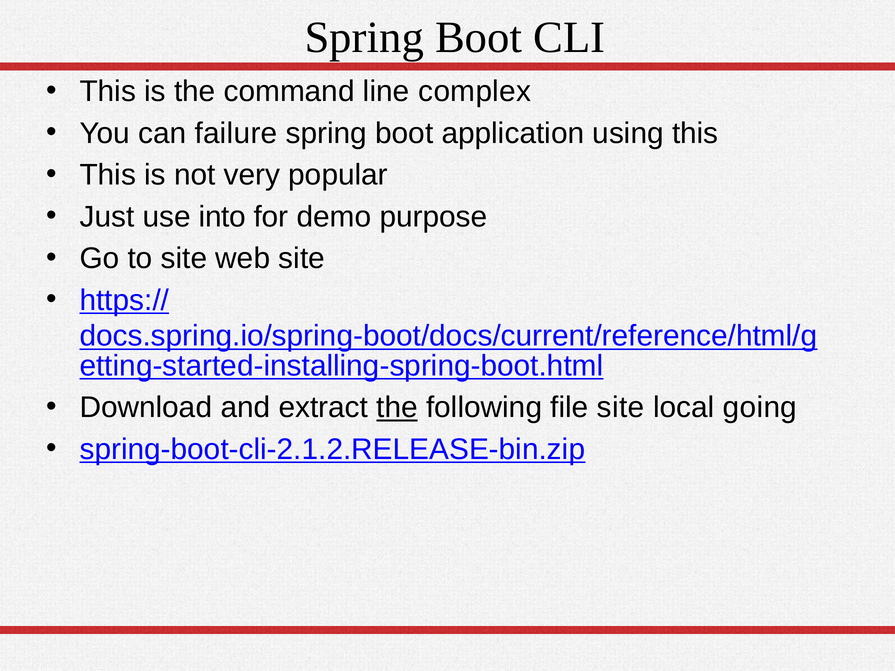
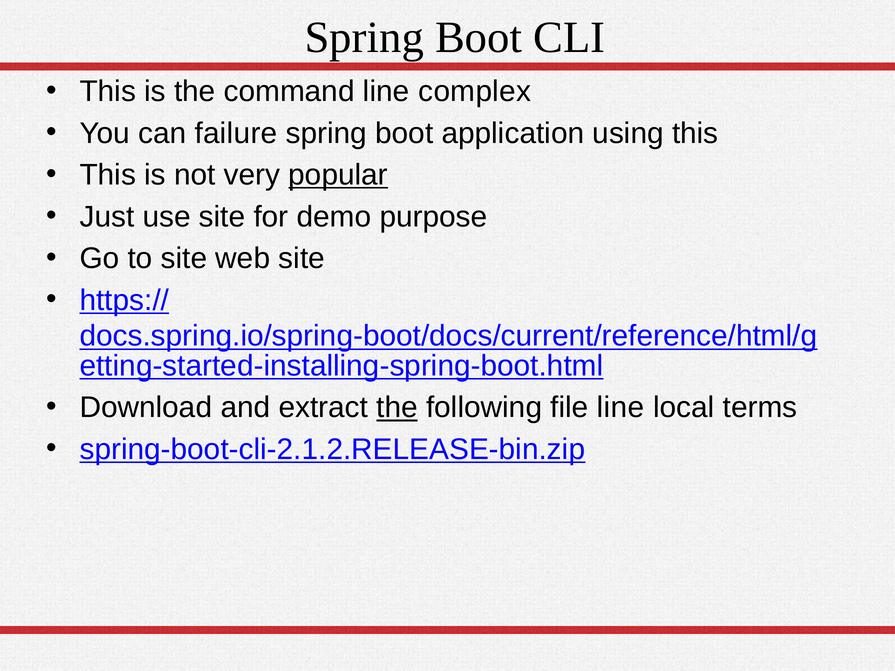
popular underline: none -> present
use into: into -> site
file site: site -> line
going: going -> terms
